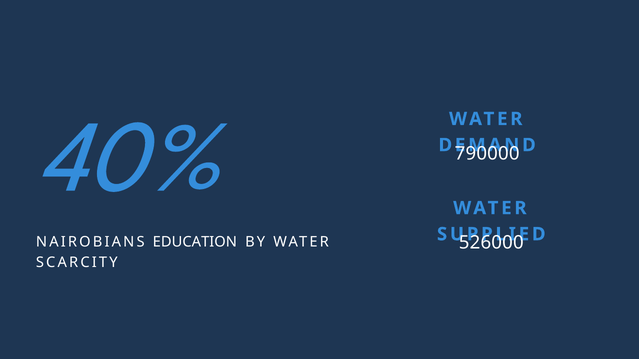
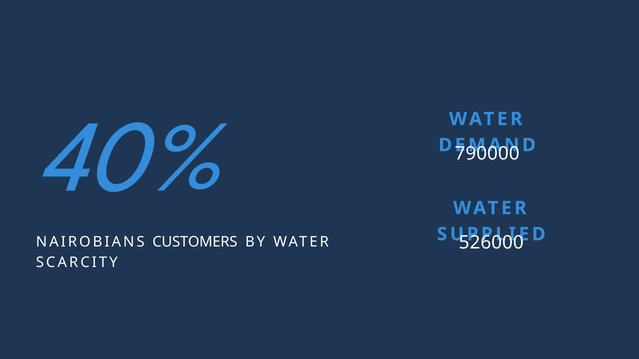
EDUCATION: EDUCATION -> CUSTOMERS
